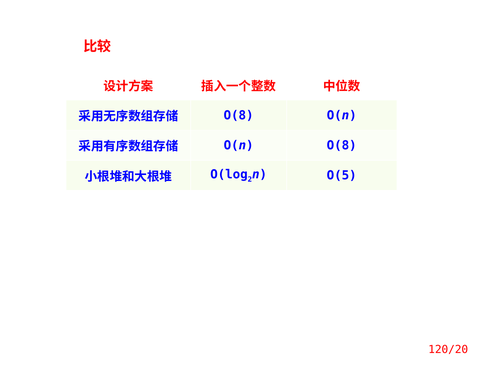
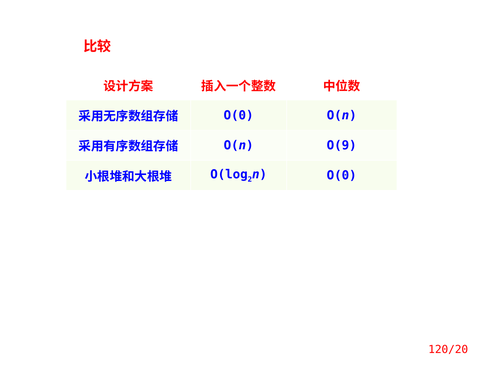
O(8 at (239, 115): O(8 -> O(0
O(n O(8: O(8 -> O(9
O(5 at (342, 176): O(5 -> O(0
